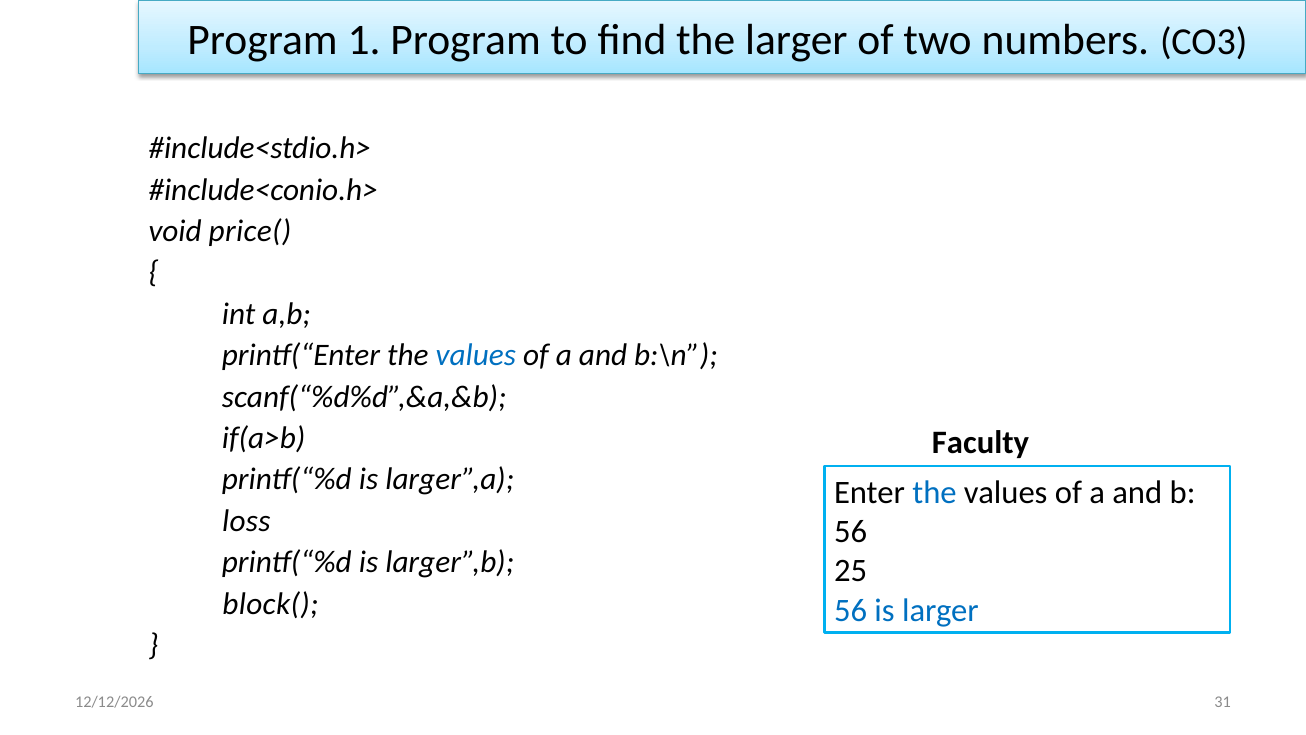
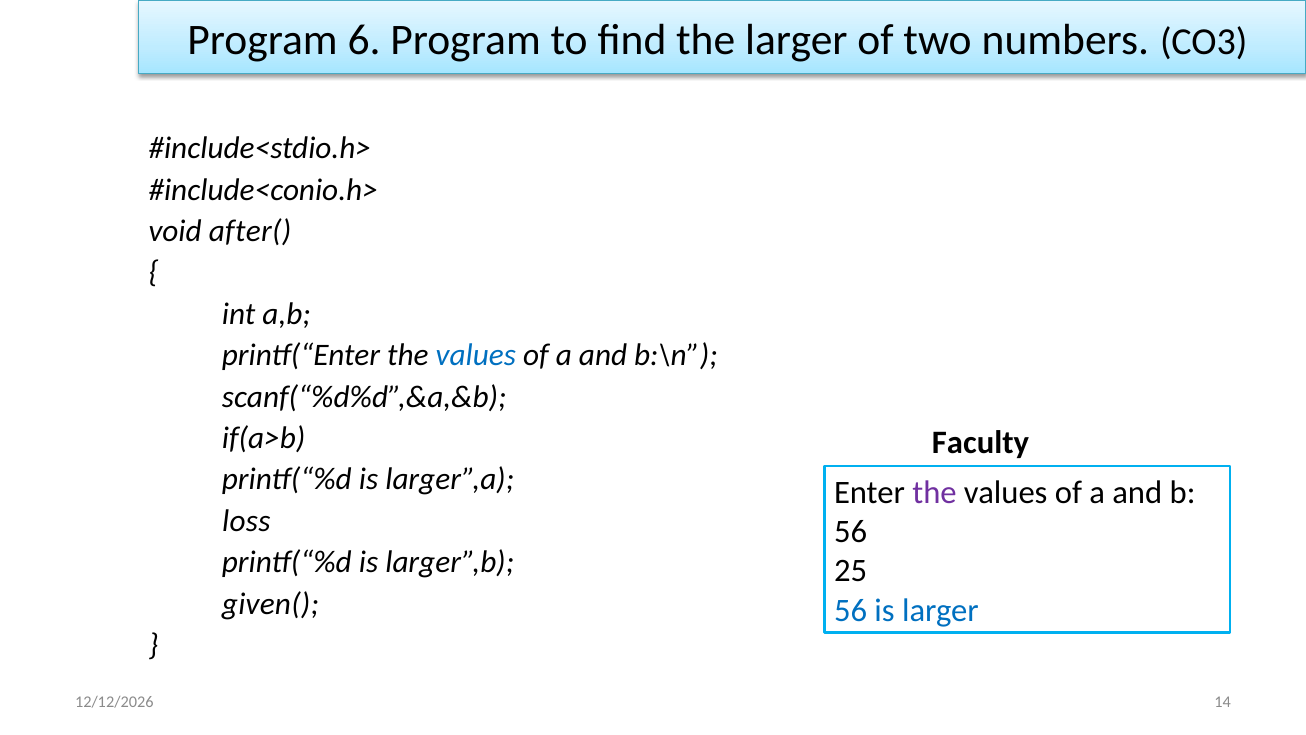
1: 1 -> 6
price(: price( -> after(
the at (934, 492) colour: blue -> purple
block(: block( -> given(
31: 31 -> 14
